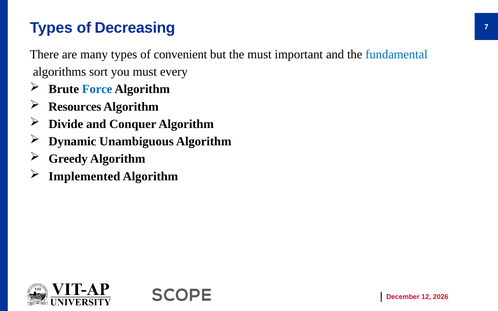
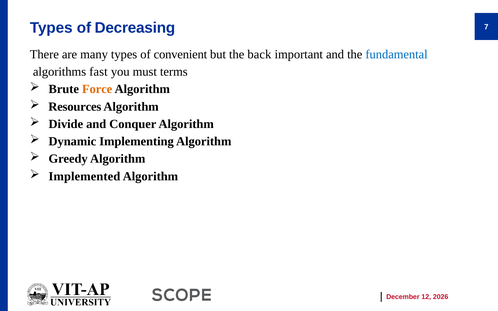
the must: must -> back
sort: sort -> fast
every: every -> terms
Force colour: blue -> orange
Unambiguous: Unambiguous -> Implementing
